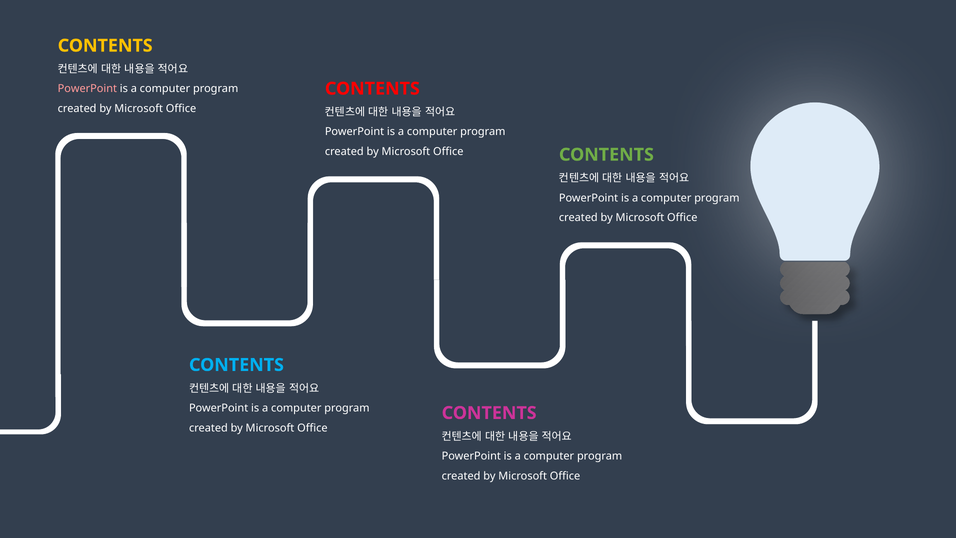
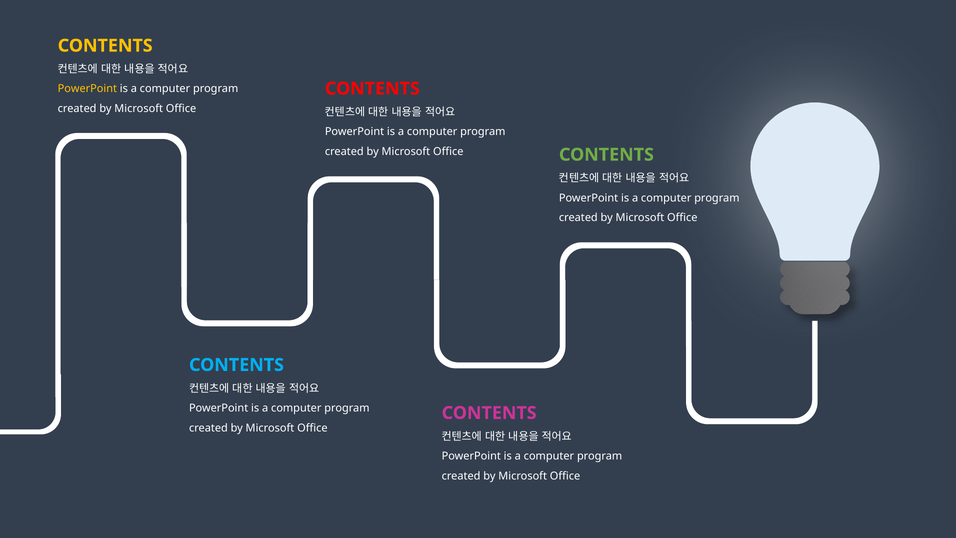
PowerPoint at (87, 89) colour: pink -> yellow
